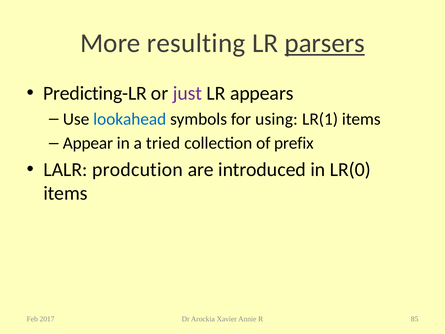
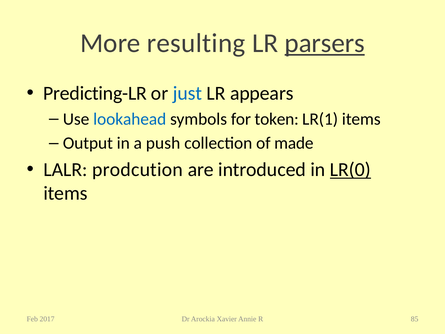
just colour: purple -> blue
using: using -> token
Appear: Appear -> Output
tried: tried -> push
prefix: prefix -> made
LR(0 underline: none -> present
